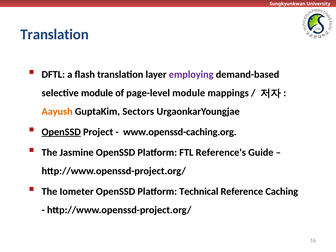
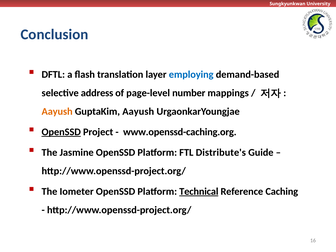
Translation at (55, 34): Translation -> Conclusion
employing colour: purple -> blue
selective module: module -> address
page-level module: module -> number
GuptaKim Sectors: Sectors -> Aayush
Reference's: Reference's -> Distribute's
Technical underline: none -> present
